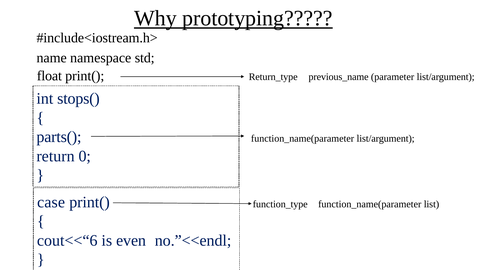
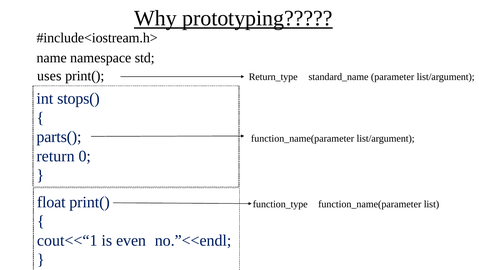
float: float -> uses
previous_name: previous_name -> standard_name
case: case -> float
cout<<“6: cout<<“6 -> cout<<“1
